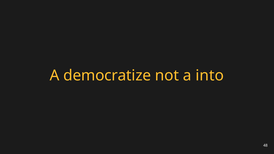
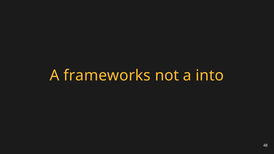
democratize: democratize -> frameworks
